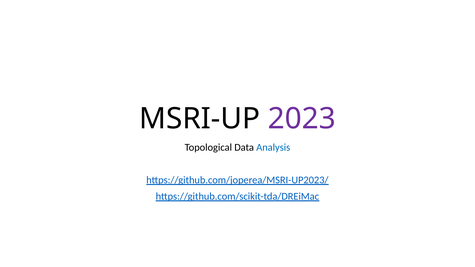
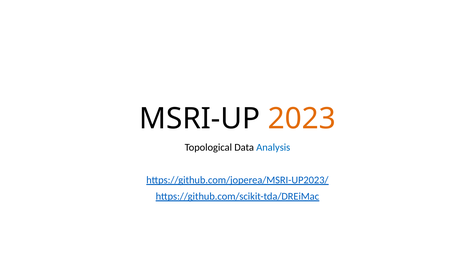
2023 colour: purple -> orange
